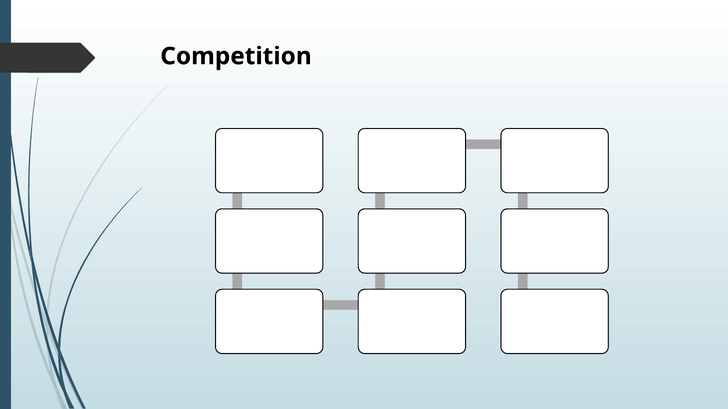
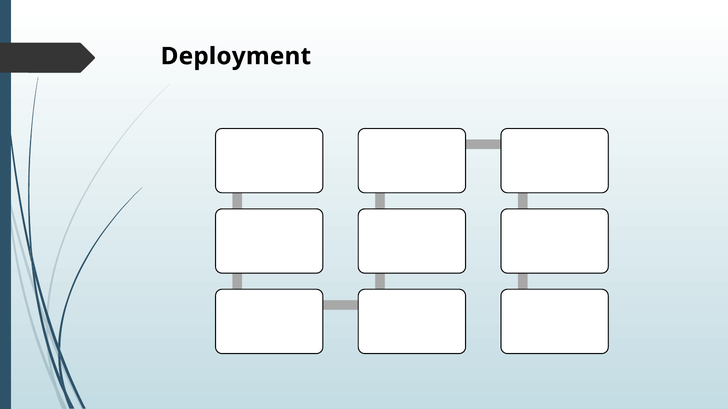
Competition at (236, 56): Competition -> Deployment
